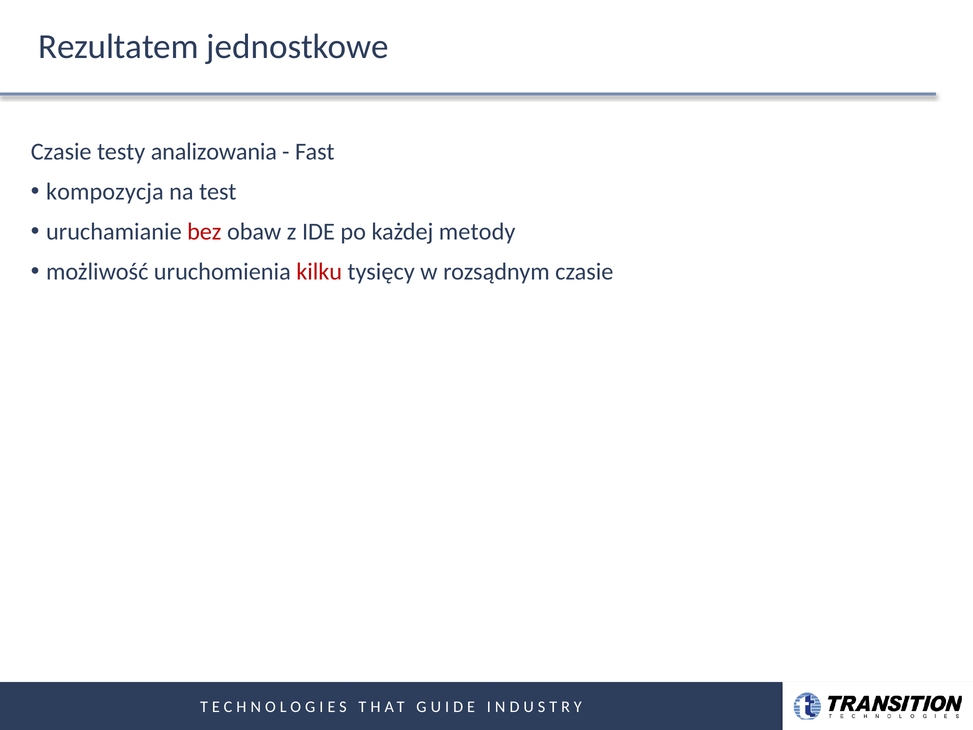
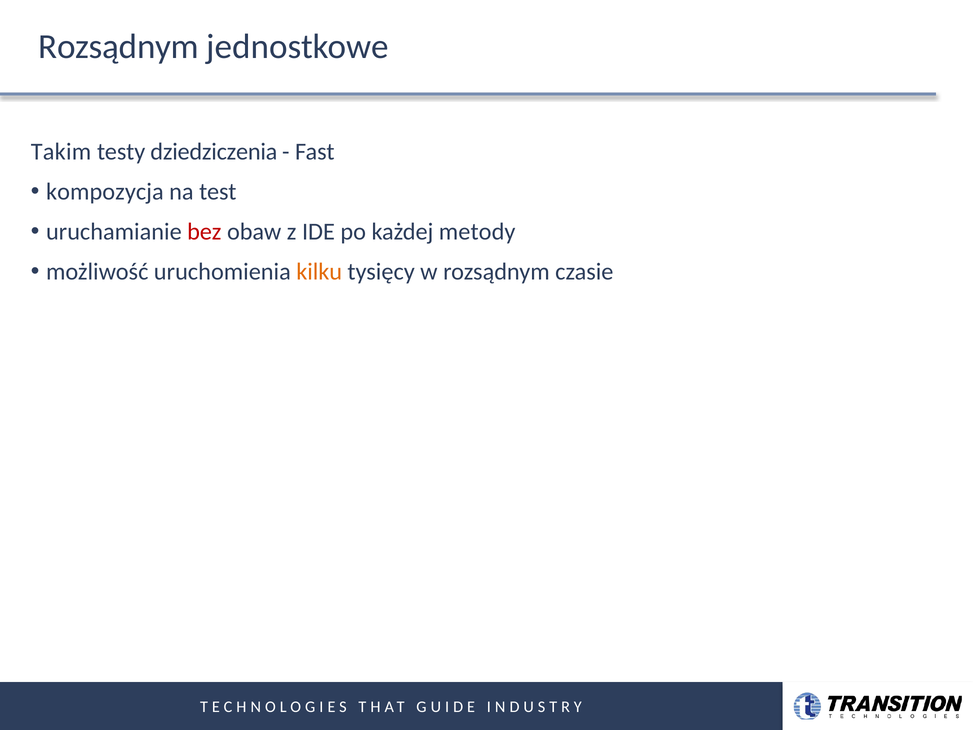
Rezultatem at (119, 47): Rezultatem -> Rozsądnym
Czasie at (61, 152): Czasie -> Takim
analizowania: analizowania -> dziedziczenia
kilku colour: red -> orange
